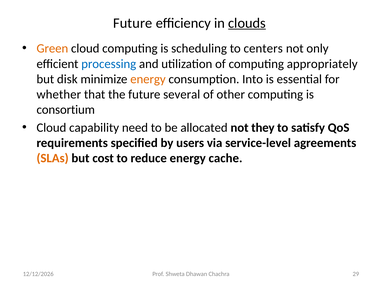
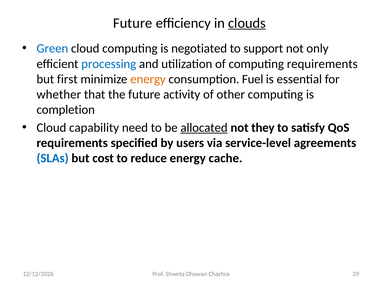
Green colour: orange -> blue
scheduling: scheduling -> negotiated
centers: centers -> support
computing appropriately: appropriately -> requirements
disk: disk -> first
Into: Into -> Fuel
several: several -> activity
consortium: consortium -> completion
allocated underline: none -> present
SLAs colour: orange -> blue
